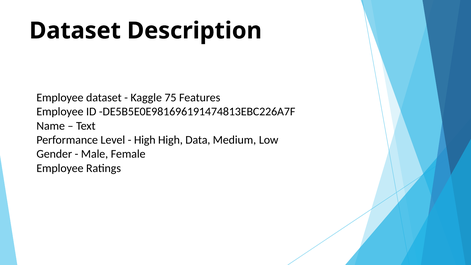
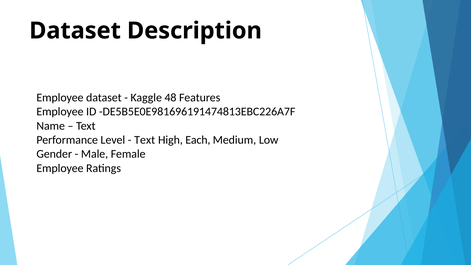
75: 75 -> 48
High at (145, 140): High -> Text
Data: Data -> Each
